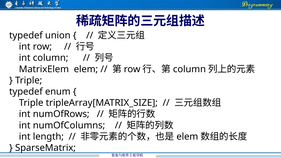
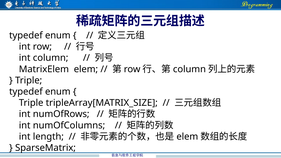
union at (58, 35): union -> enum
